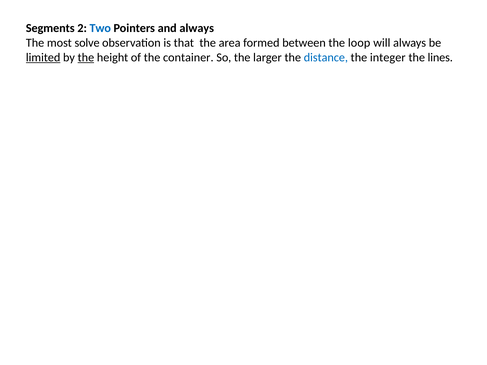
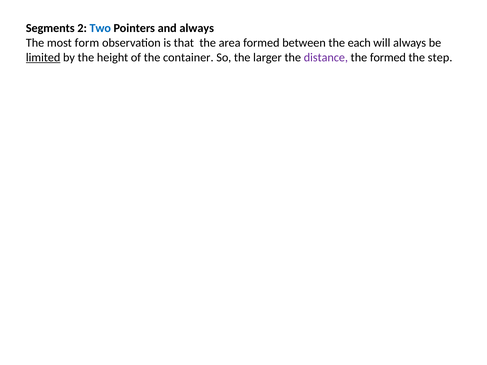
solve: solve -> form
loop: loop -> each
the at (86, 57) underline: present -> none
distance colour: blue -> purple
the integer: integer -> formed
lines: lines -> step
